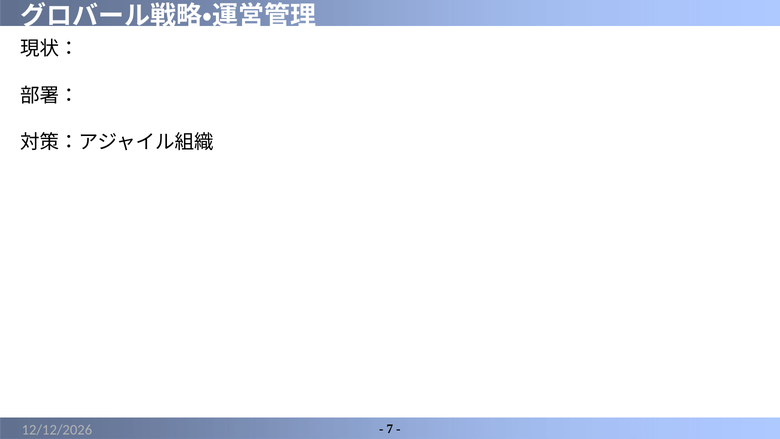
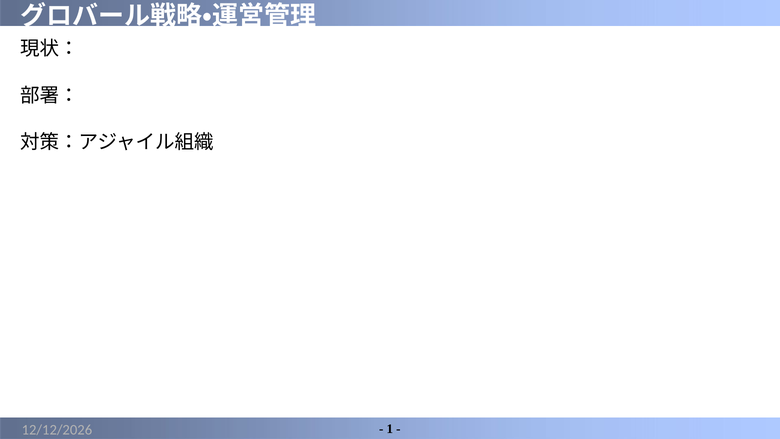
7: 7 -> 1
